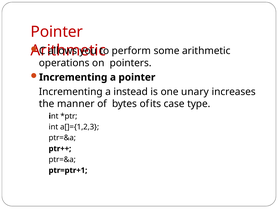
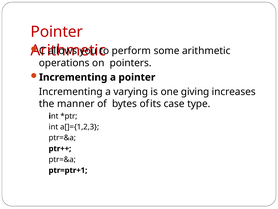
instead: instead -> varying
unary: unary -> giving
